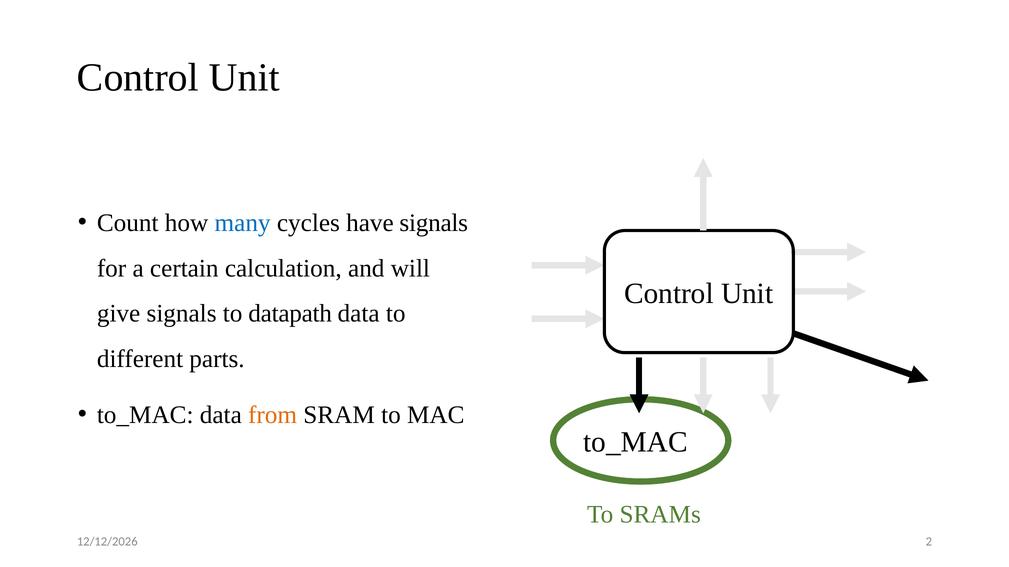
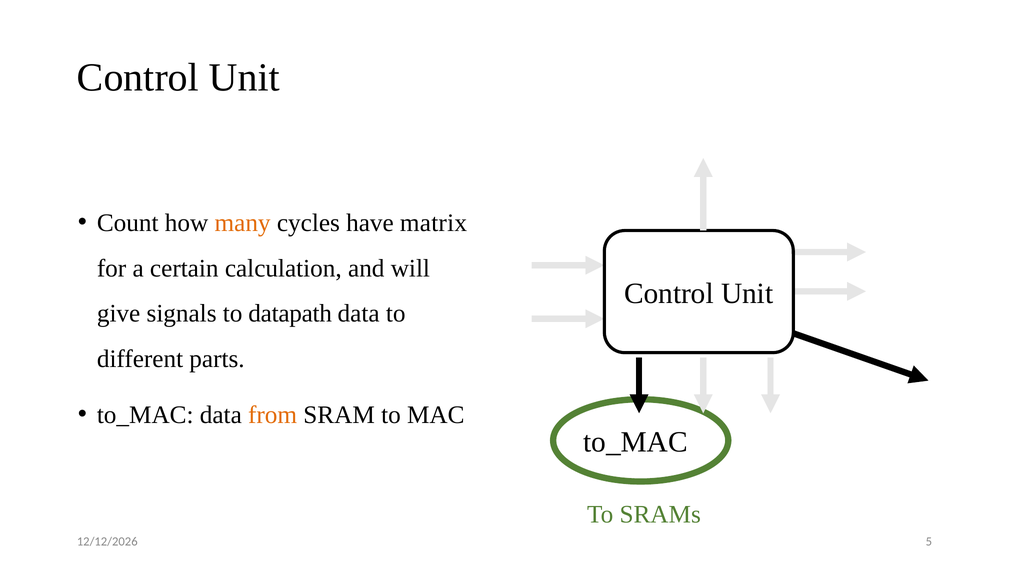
many colour: blue -> orange
have signals: signals -> matrix
2: 2 -> 5
